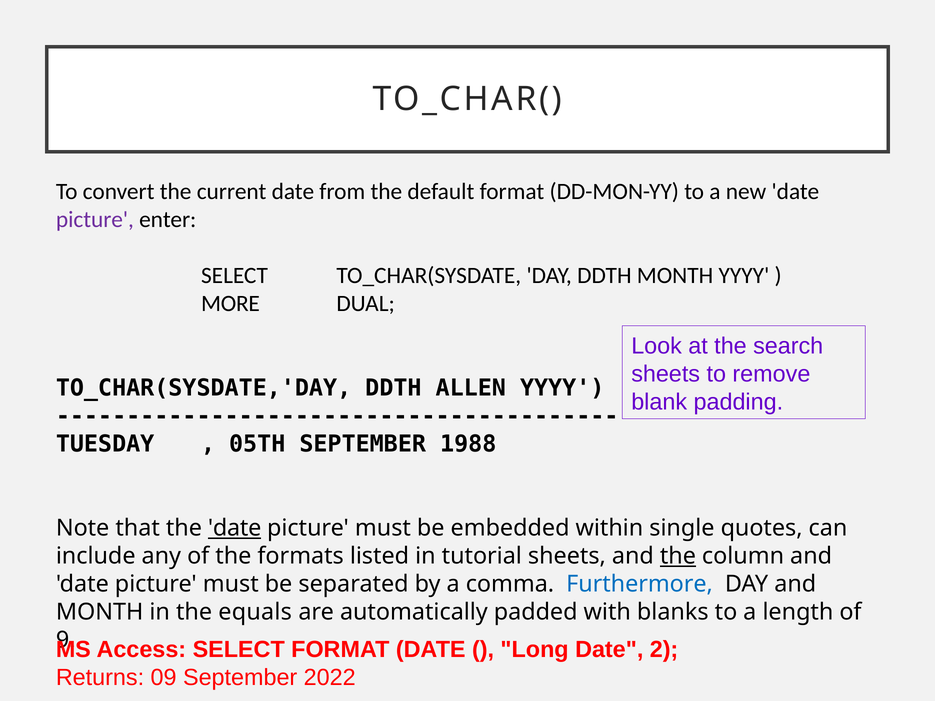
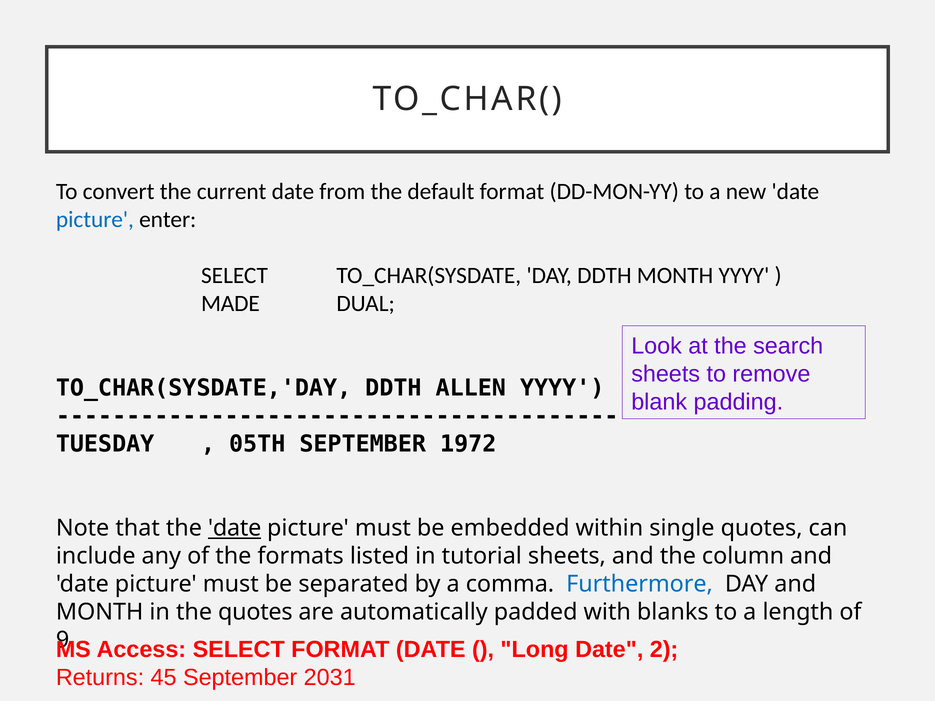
picture at (95, 220) colour: purple -> blue
MORE: MORE -> MADE
1988: 1988 -> 1972
the at (678, 556) underline: present -> none
the equals: equals -> quotes
09: 09 -> 45
2022: 2022 -> 2031
